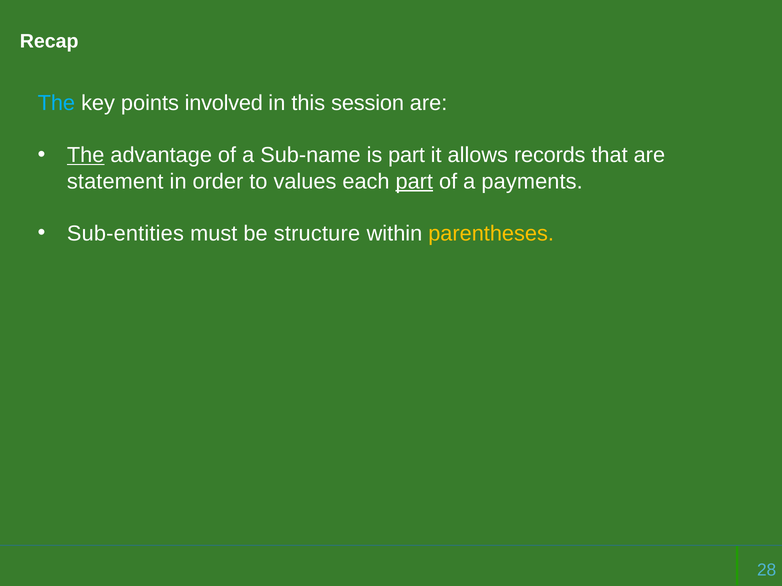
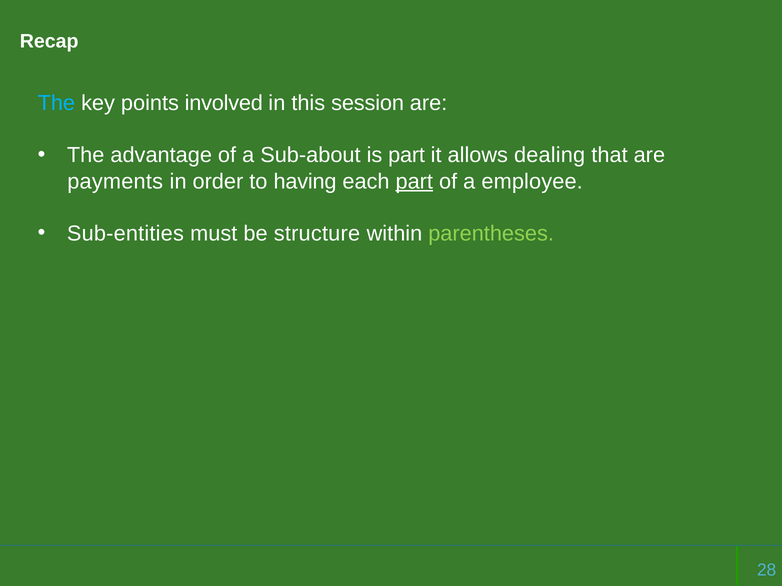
The at (86, 155) underline: present -> none
Sub-name: Sub-name -> Sub-about
records: records -> dealing
statement: statement -> payments
values: values -> having
payments: payments -> employee
parentheses colour: yellow -> light green
